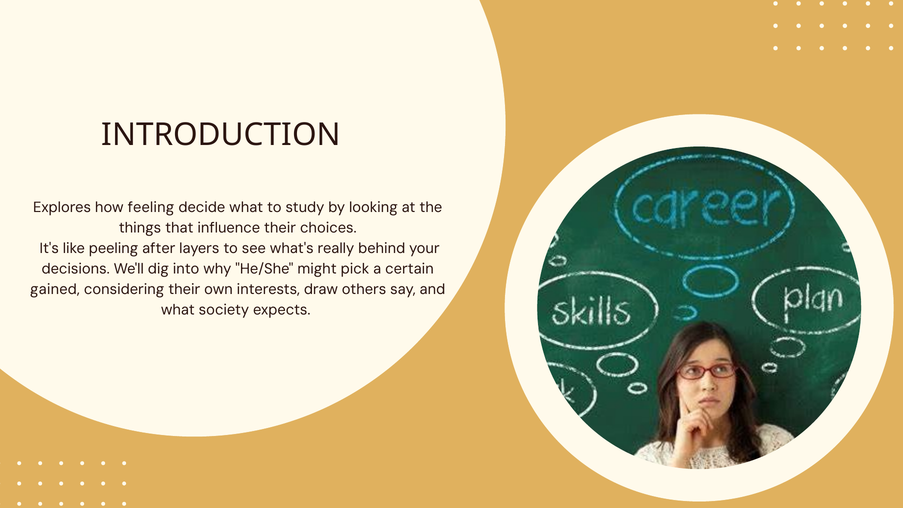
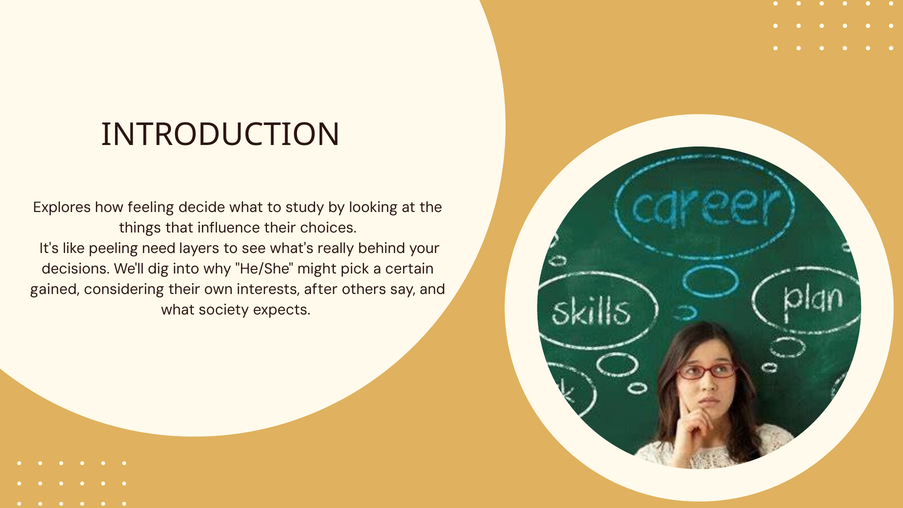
after: after -> need
draw: draw -> after
